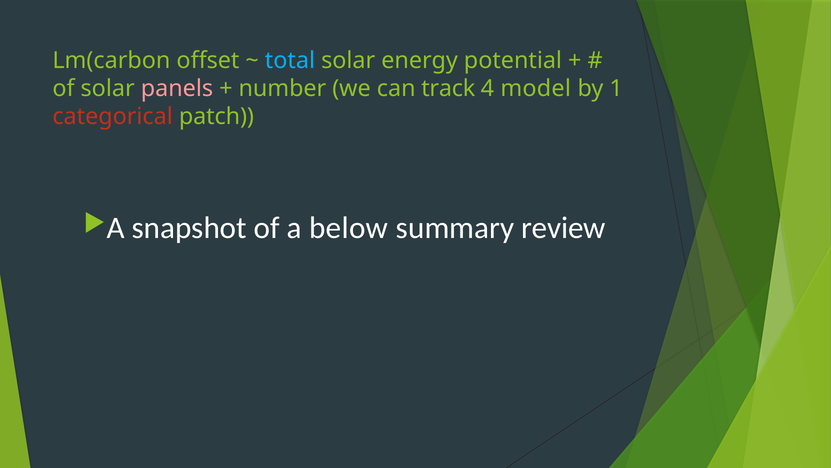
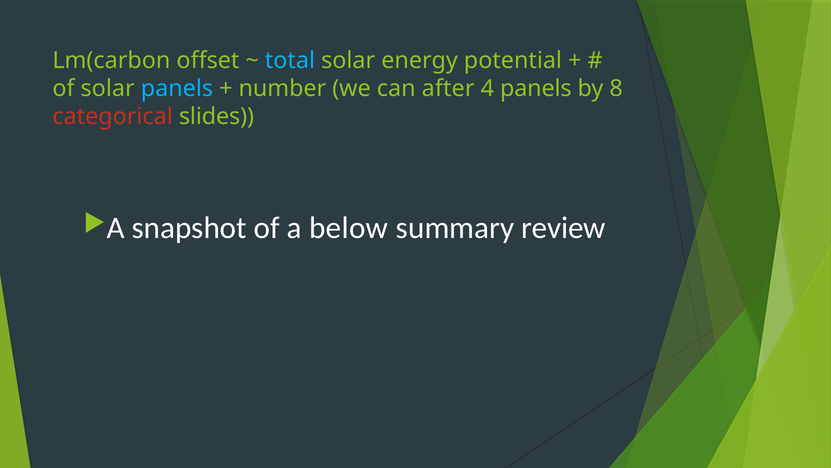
panels at (177, 88) colour: pink -> light blue
track: track -> after
4 model: model -> panels
1: 1 -> 8
patch: patch -> slides
